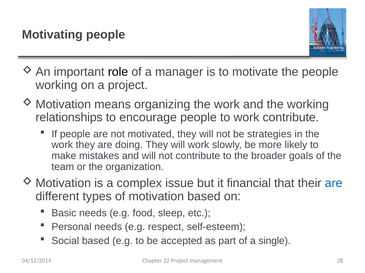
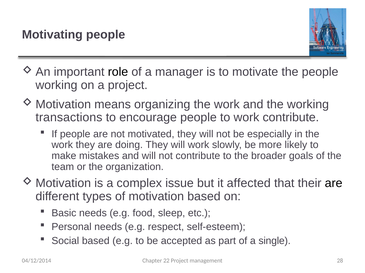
relationships: relationships -> transactions
strategies: strategies -> especially
financial: financial -> affected
are at (334, 184) colour: blue -> black
